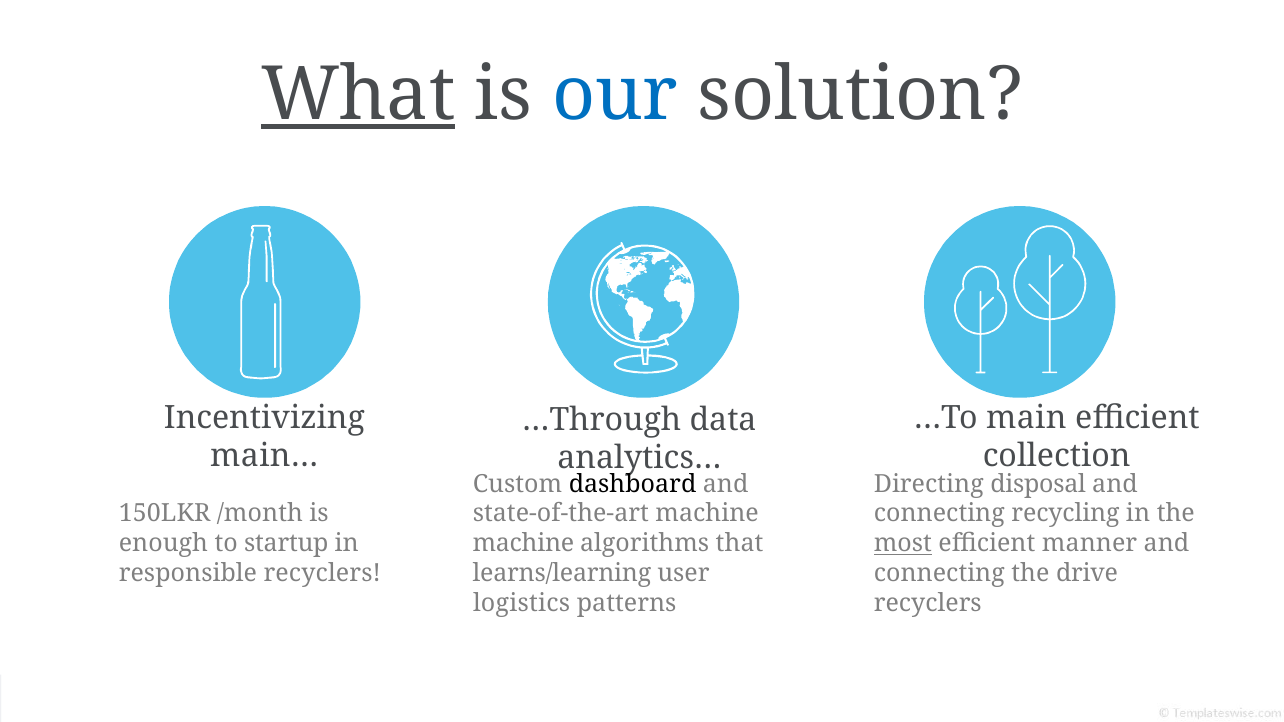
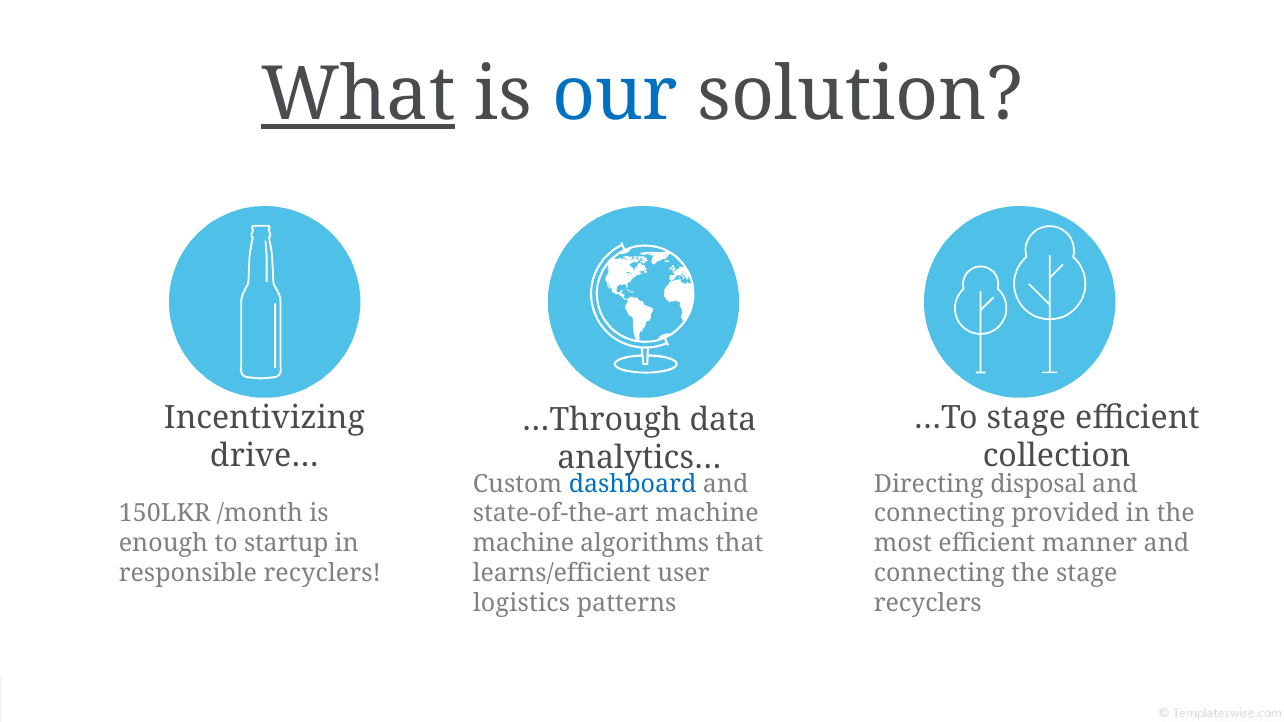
…To main: main -> stage
main…: main… -> drive…
dashboard colour: black -> blue
recycling: recycling -> provided
most underline: present -> none
learns/learning: learns/learning -> learns/efficient
the drive: drive -> stage
